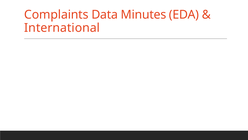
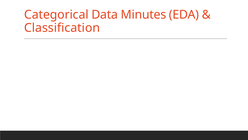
Complaints: Complaints -> Categorical
International: International -> Classification
